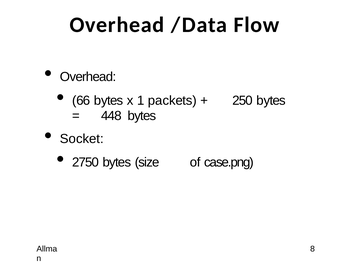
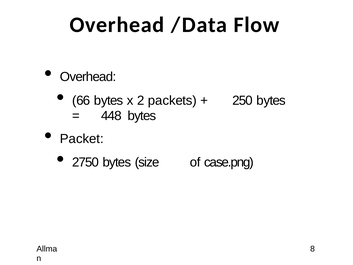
1: 1 -> 2
Socket: Socket -> Packet
